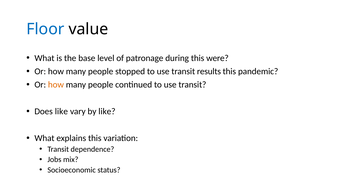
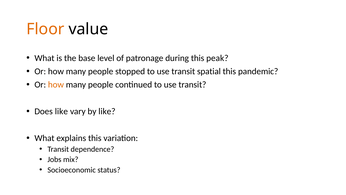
Floor colour: blue -> orange
were: were -> peak
results: results -> spatial
